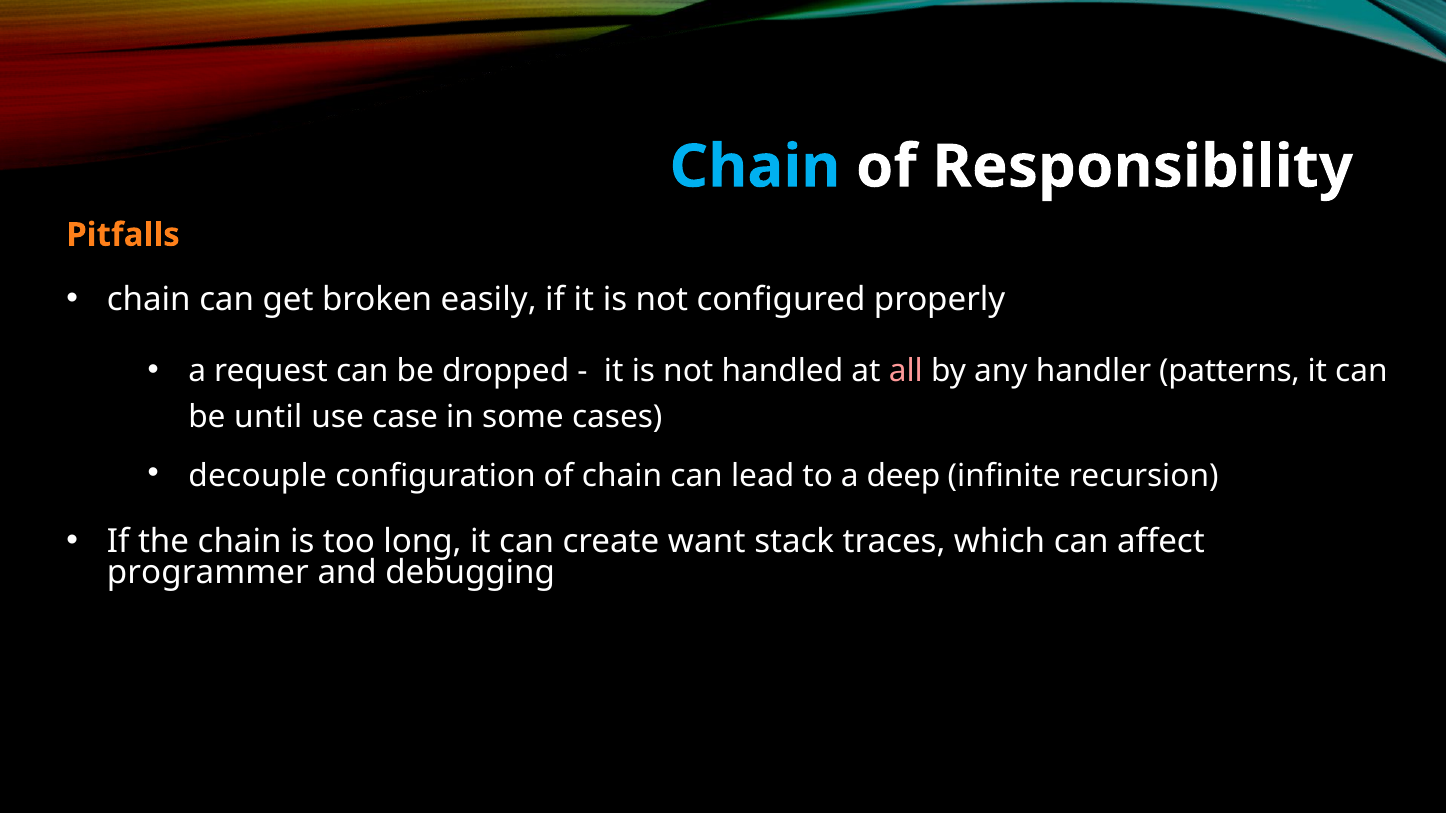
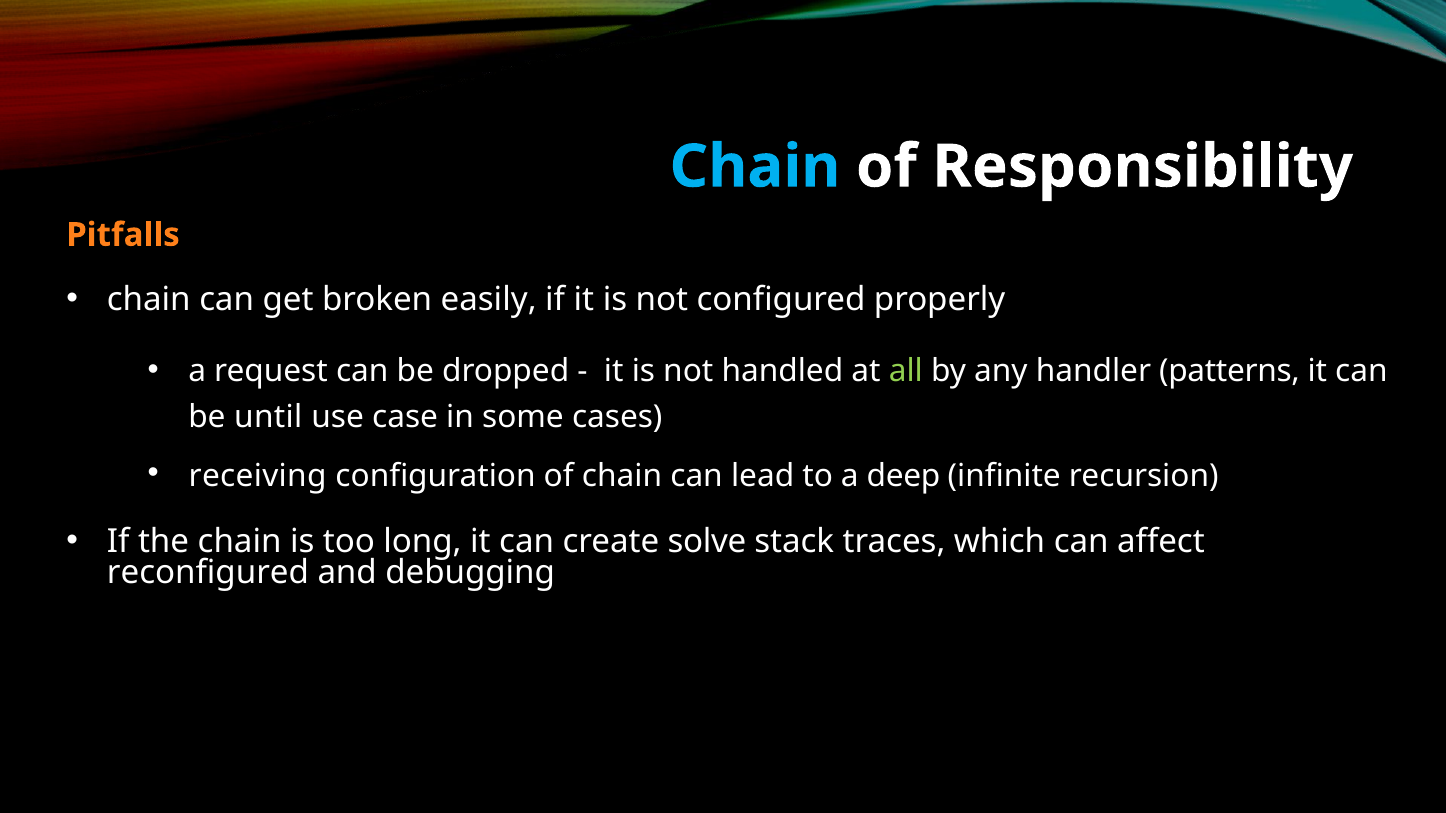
all colour: pink -> light green
decouple: decouple -> receiving
want: want -> solve
programmer: programmer -> reconfigured
